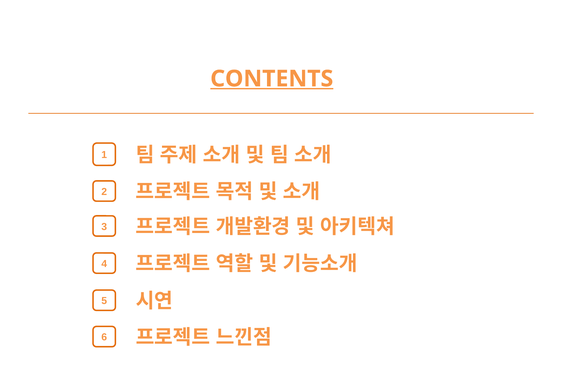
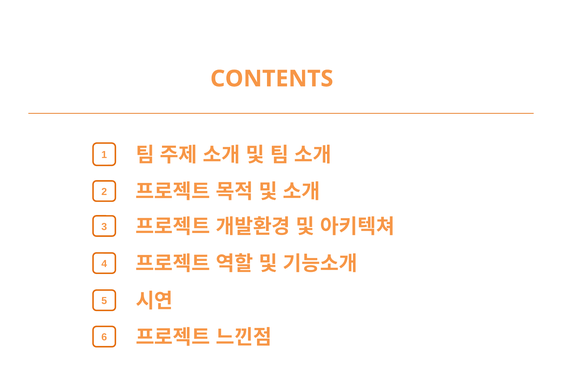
CONTENTS underline: present -> none
